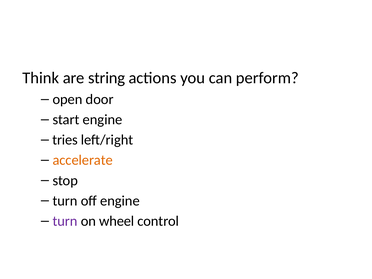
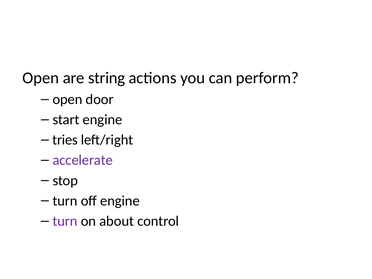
Think at (41, 78): Think -> Open
accelerate colour: orange -> purple
wheel: wheel -> about
